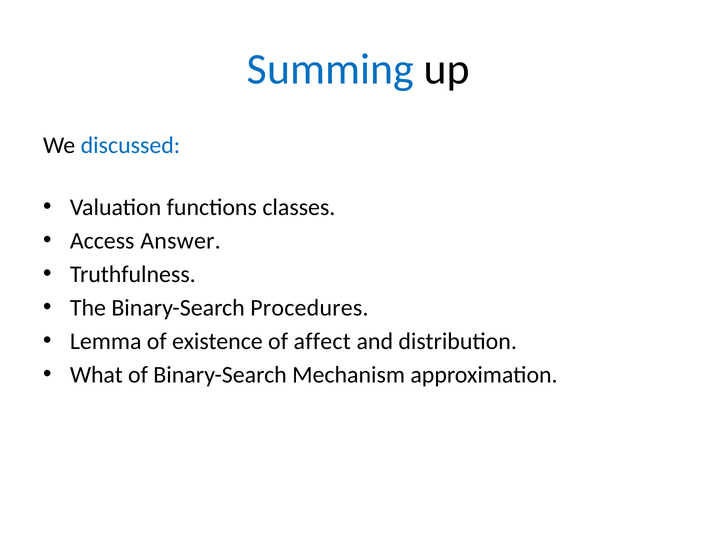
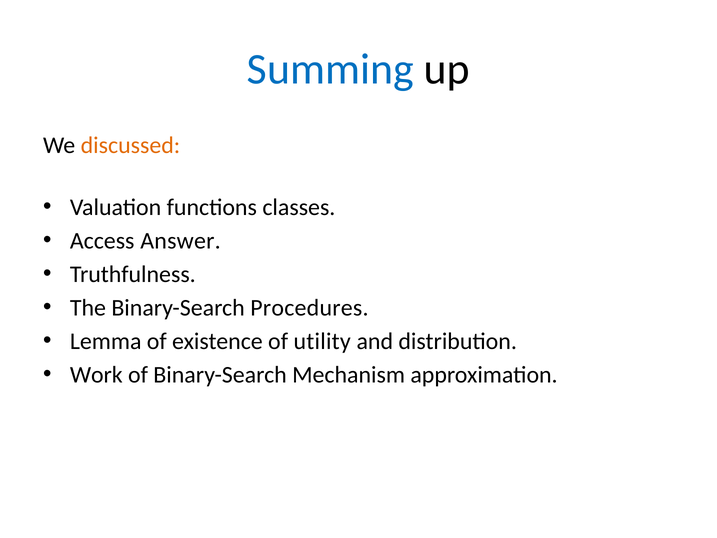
discussed colour: blue -> orange
affect: affect -> utility
What: What -> Work
